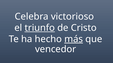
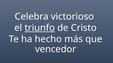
más underline: present -> none
